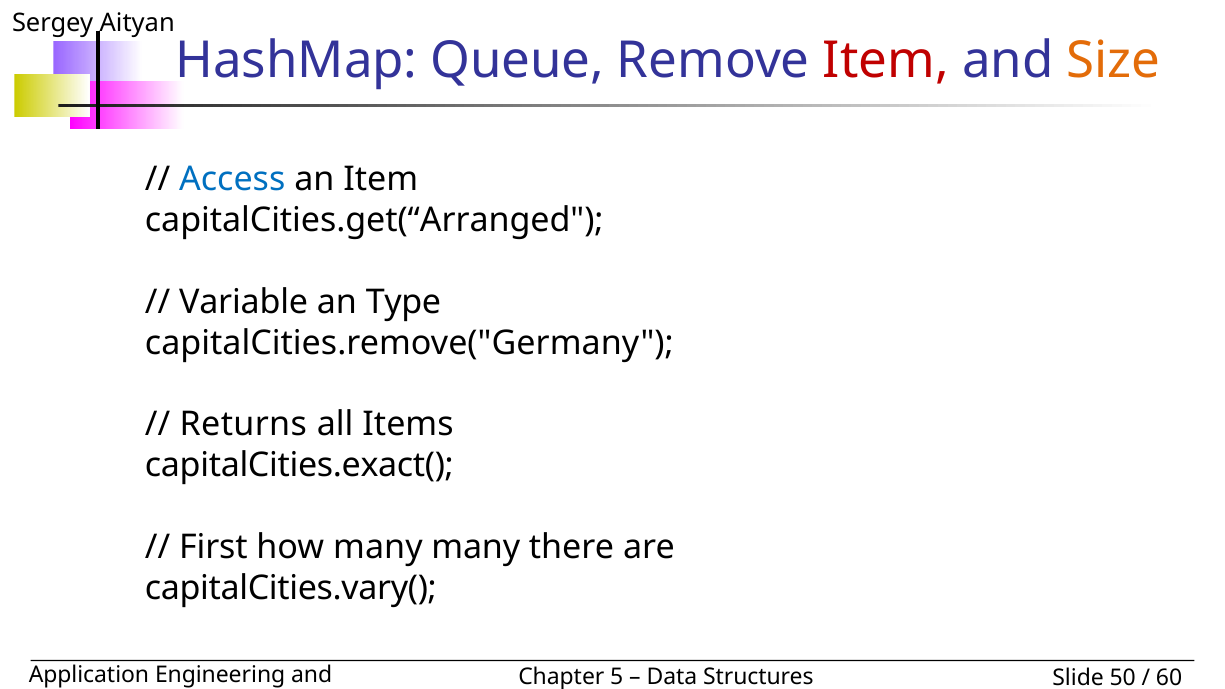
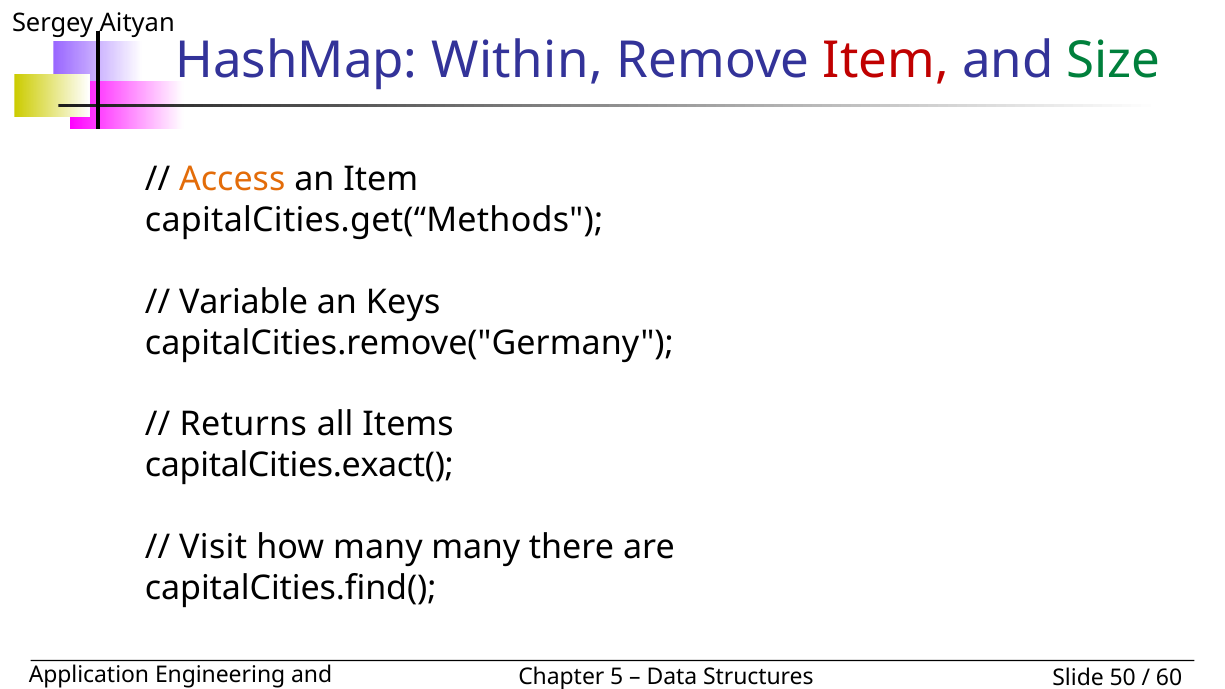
Queue: Queue -> Within
Size colour: orange -> green
Access colour: blue -> orange
capitalCities.get(“Arranged: capitalCities.get(“Arranged -> capitalCities.get(“Methods
Type: Type -> Keys
First: First -> Visit
capitalCities.vary(: capitalCities.vary( -> capitalCities.find(
